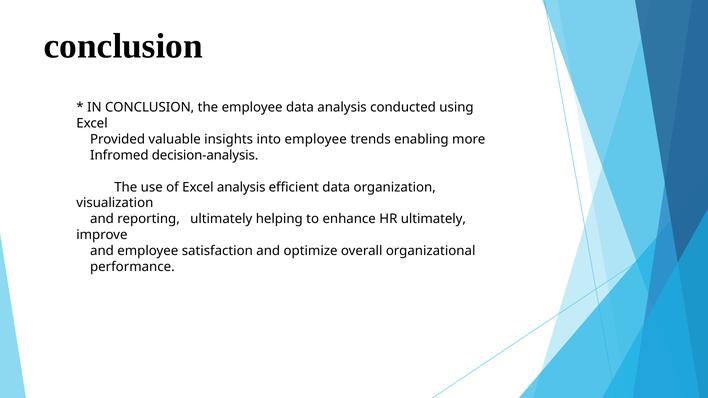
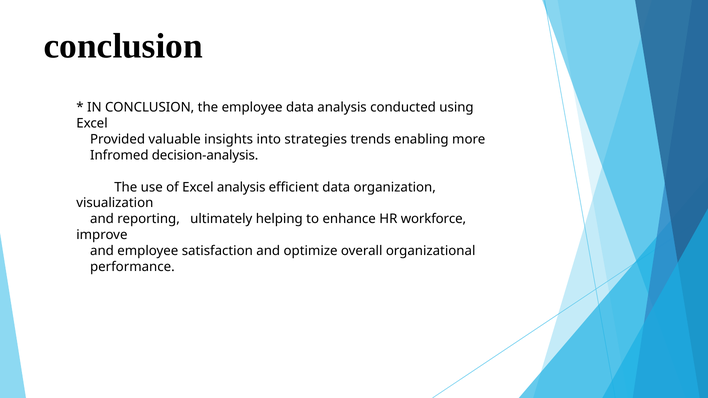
into employee: employee -> strategies
HR ultimately: ultimately -> workforce
